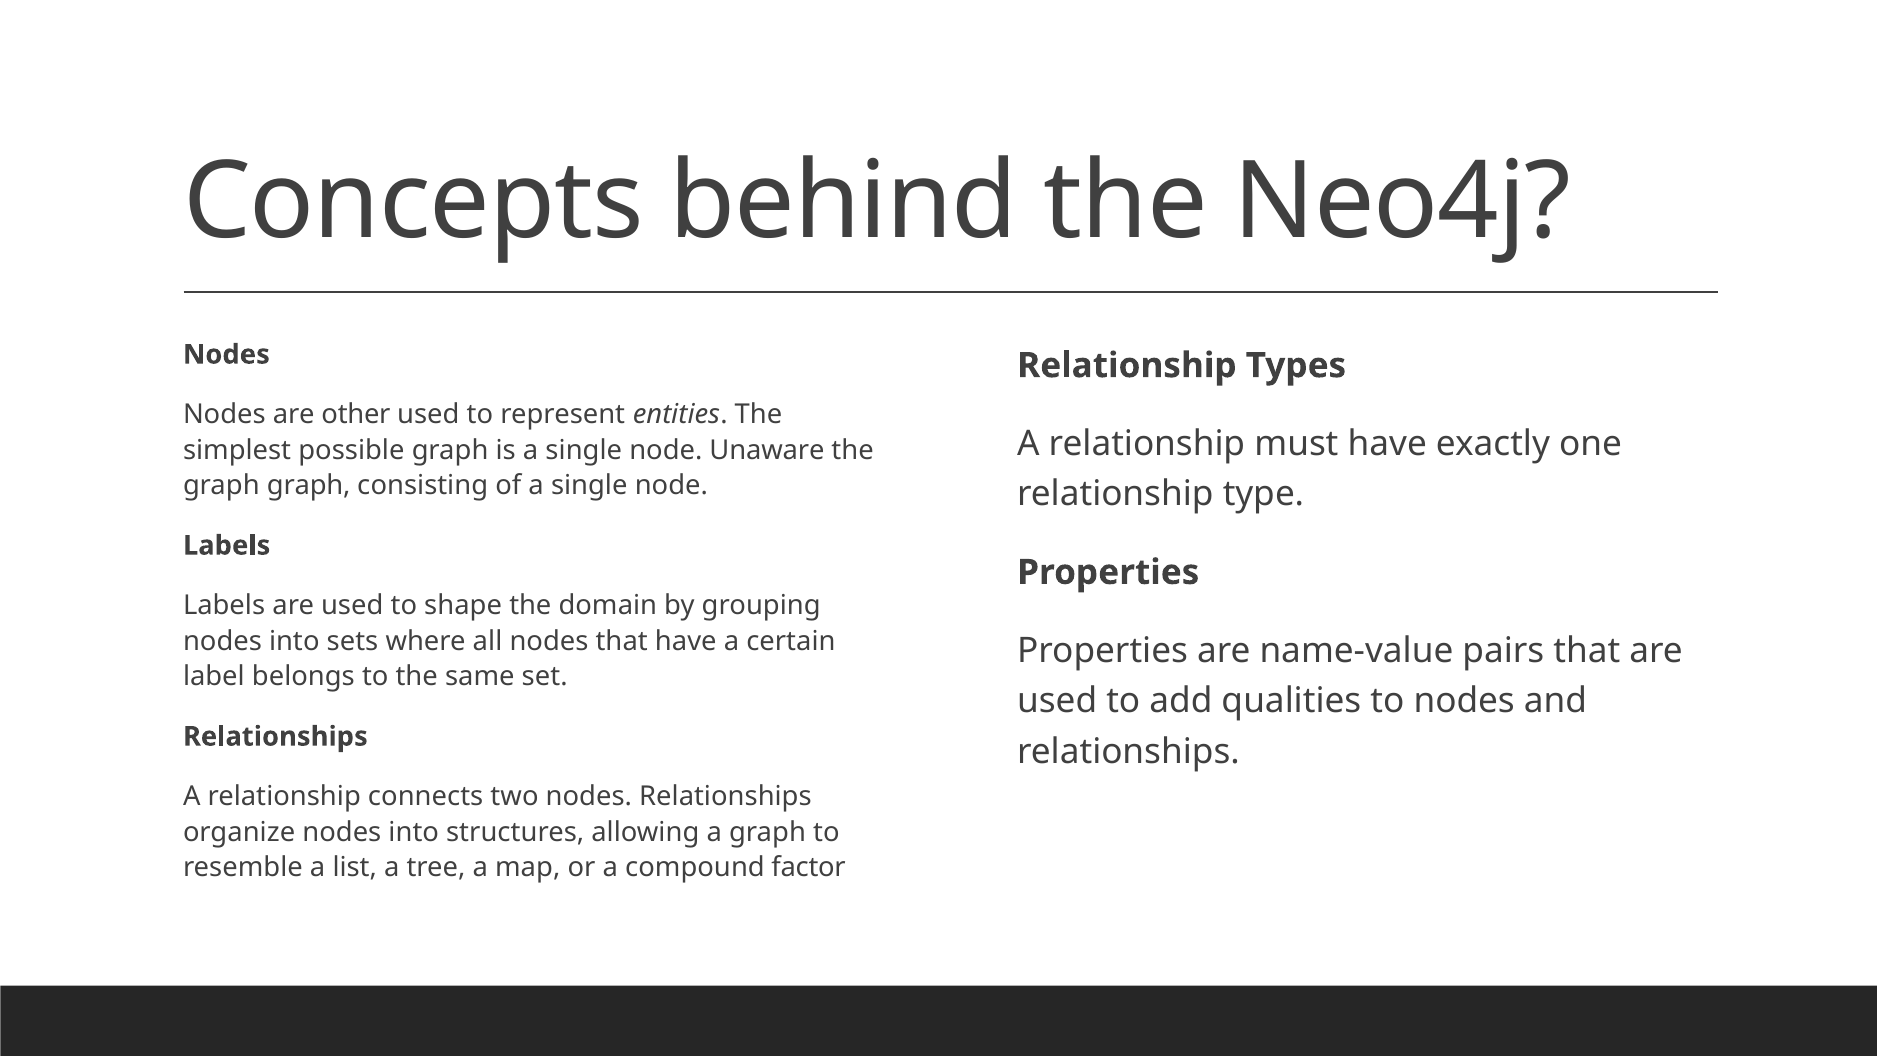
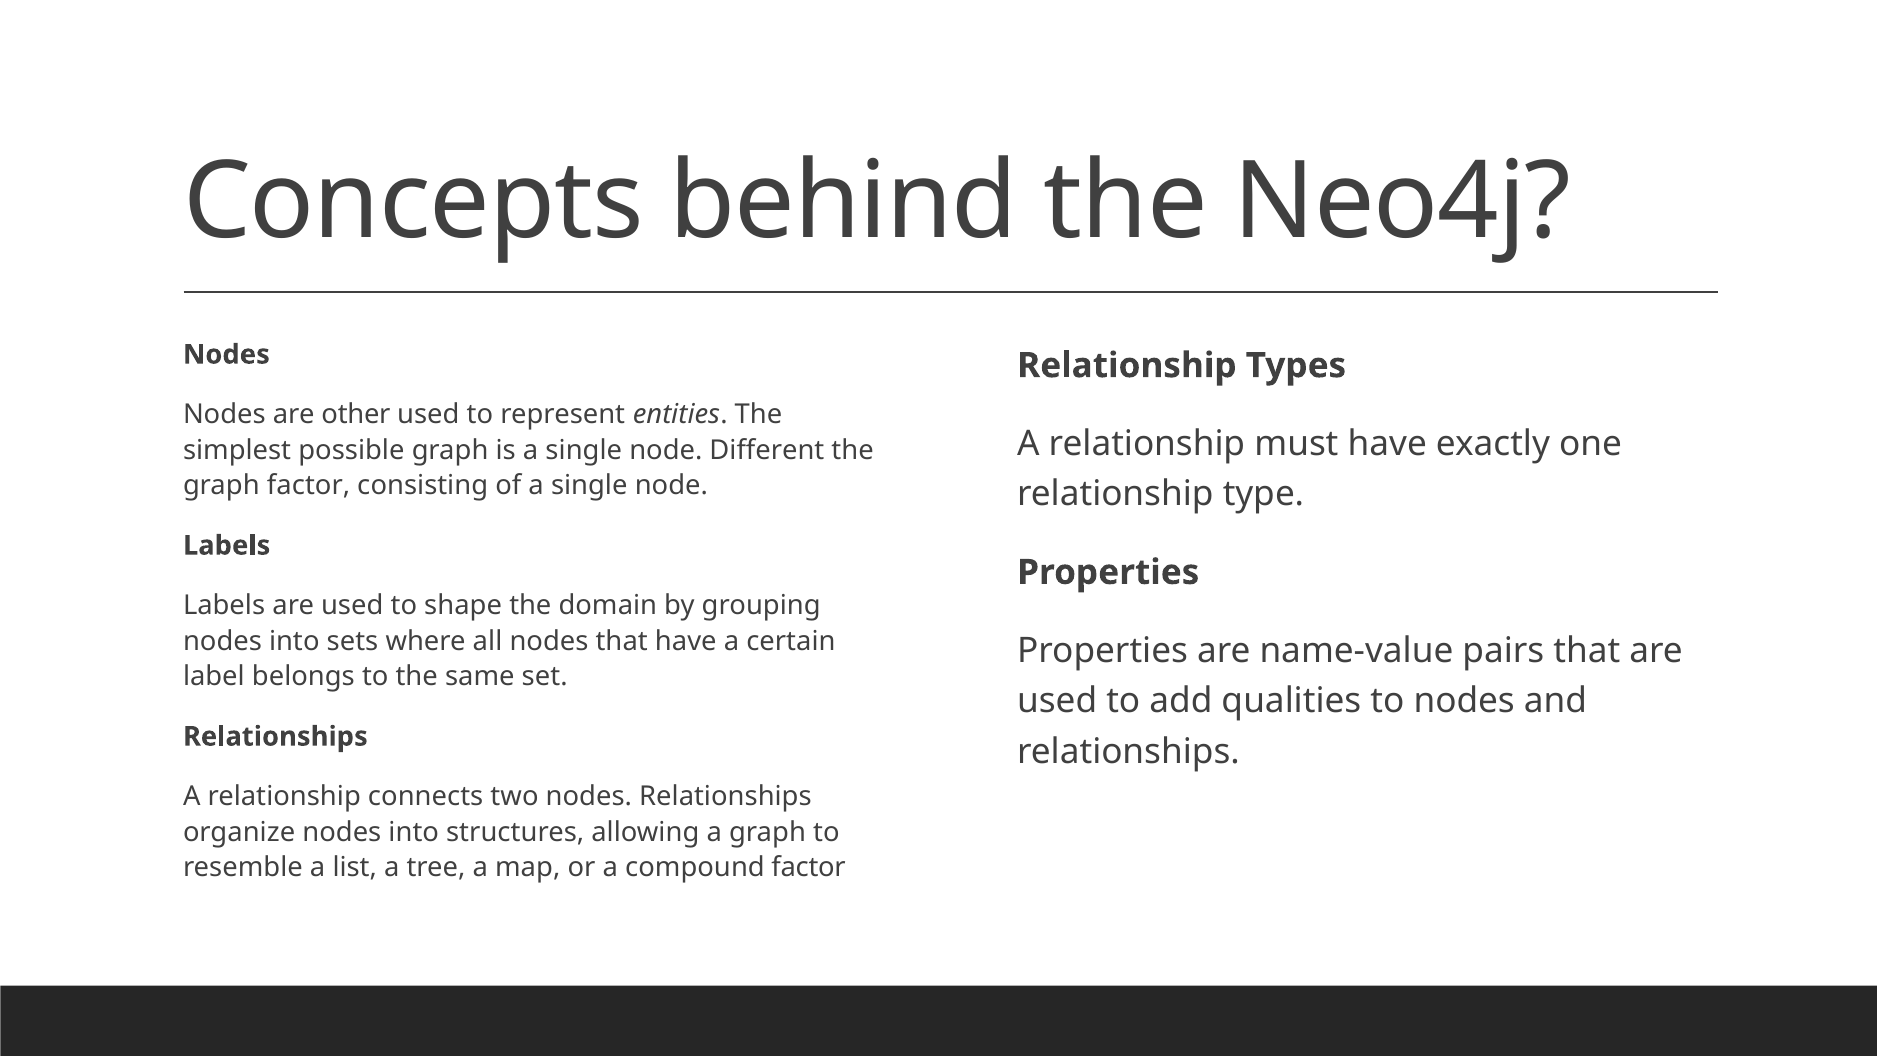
Unaware: Unaware -> Different
graph graph: graph -> factor
